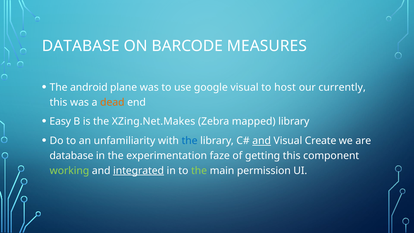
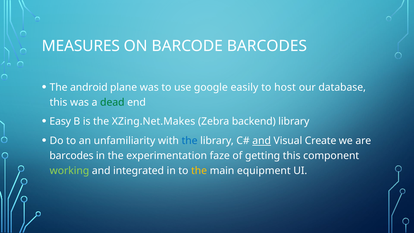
DATABASE at (81, 46): DATABASE -> MEASURES
BARCODE MEASURES: MEASURES -> BARCODES
google visual: visual -> easily
currently: currently -> database
dead colour: orange -> green
mapped: mapped -> backend
database at (71, 156): database -> barcodes
integrated underline: present -> none
the at (199, 170) colour: light green -> yellow
permission: permission -> equipment
